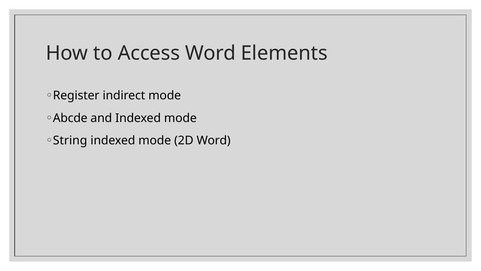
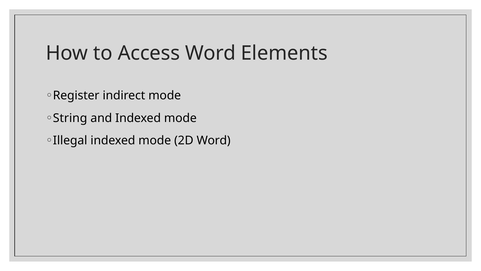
Abcde: Abcde -> String
String: String -> Illegal
